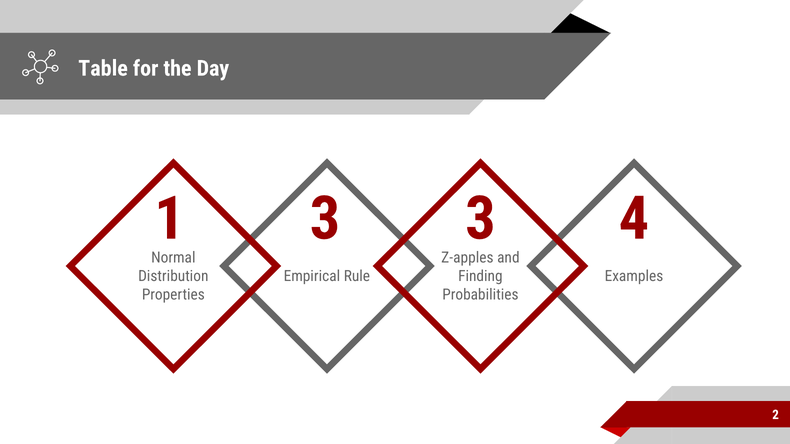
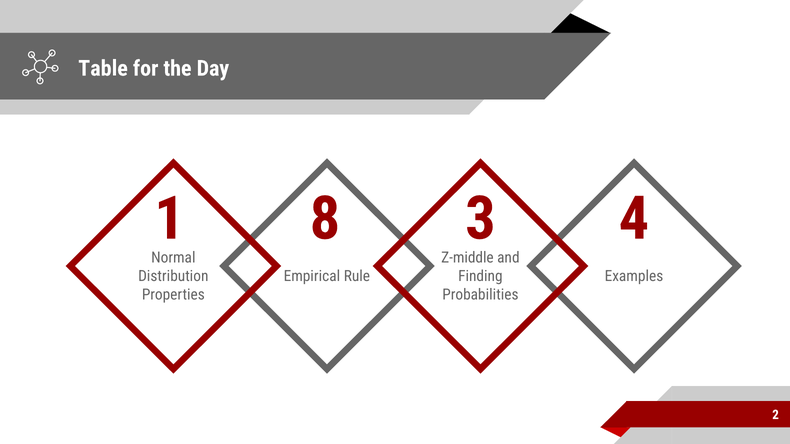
1 3: 3 -> 8
Z-apples: Z-apples -> Z-middle
